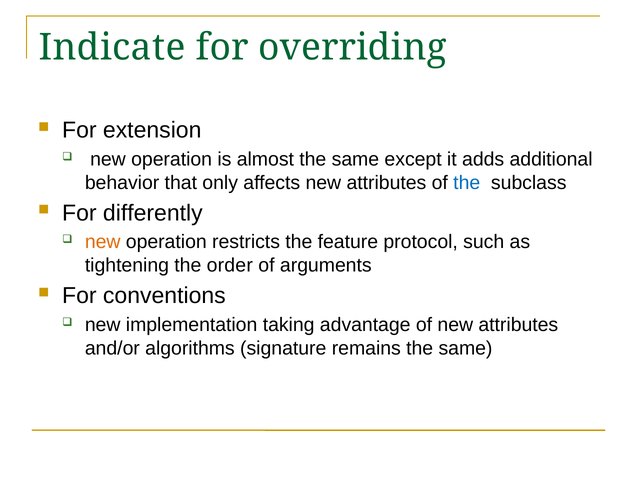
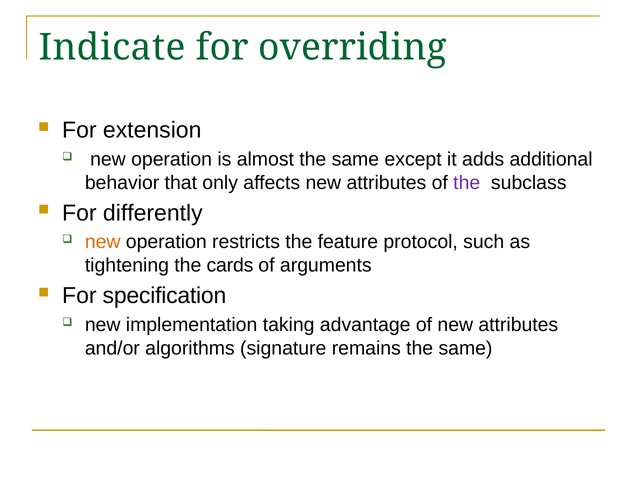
the at (467, 183) colour: blue -> purple
order: order -> cards
conventions: conventions -> specification
